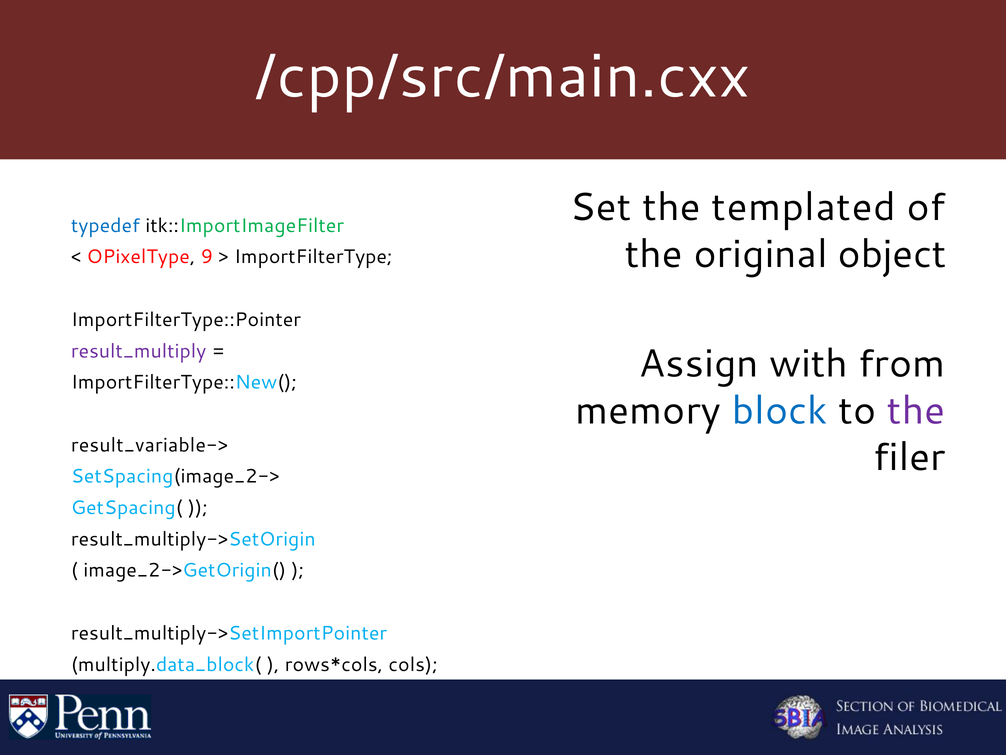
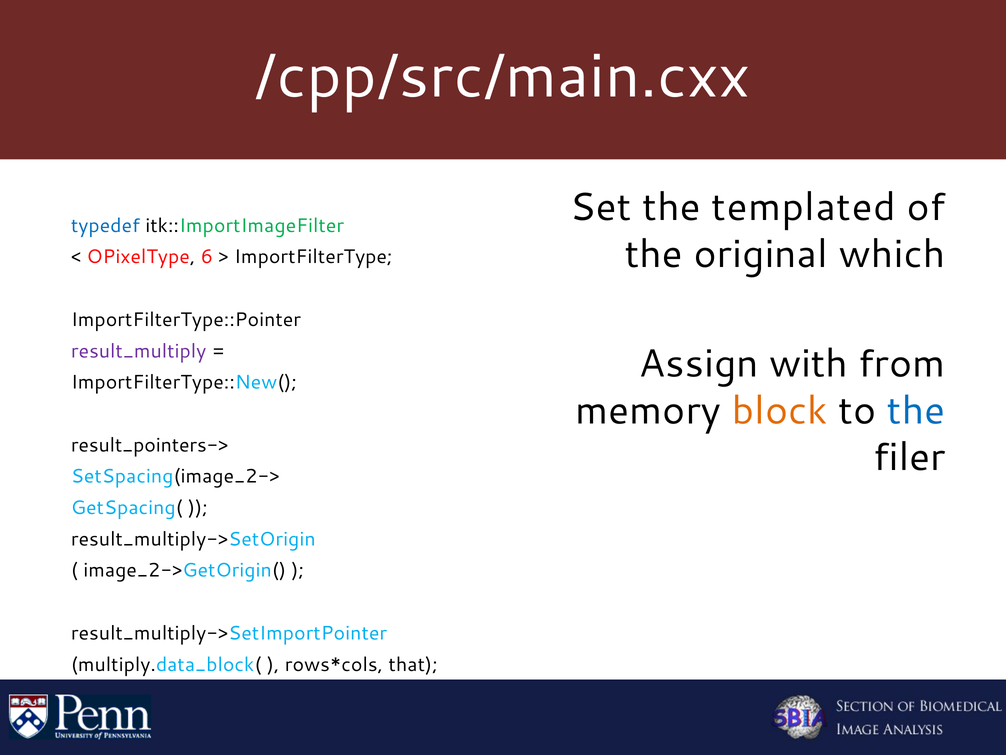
object: object -> which
9: 9 -> 6
block colour: blue -> orange
the at (916, 410) colour: purple -> blue
result_variable->: result_variable-> -> result_pointers->
cols: cols -> that
